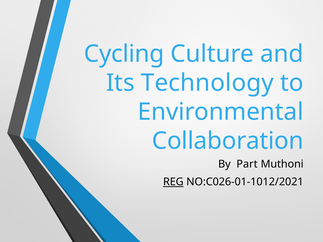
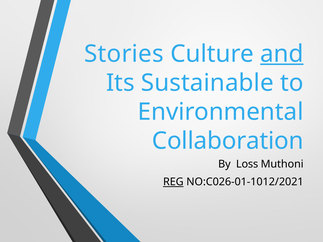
Cycling: Cycling -> Stories
and underline: none -> present
Technology: Technology -> Sustainable
Part: Part -> Loss
